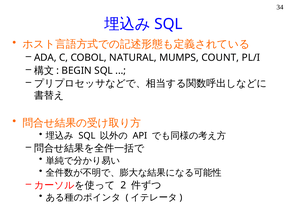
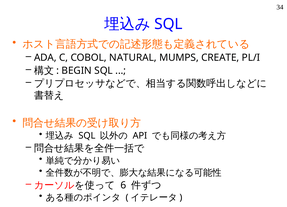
COUNT: COUNT -> CREATE
2: 2 -> 6
